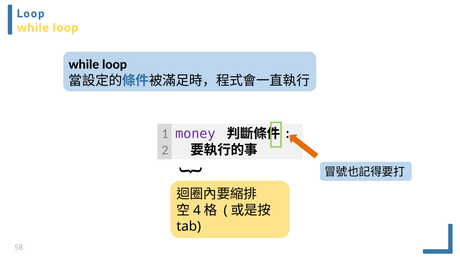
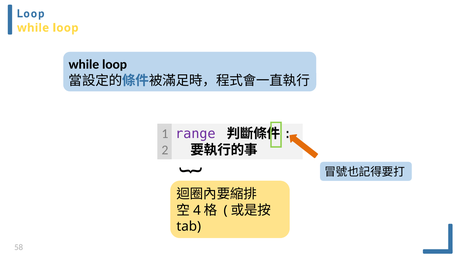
money: money -> range
